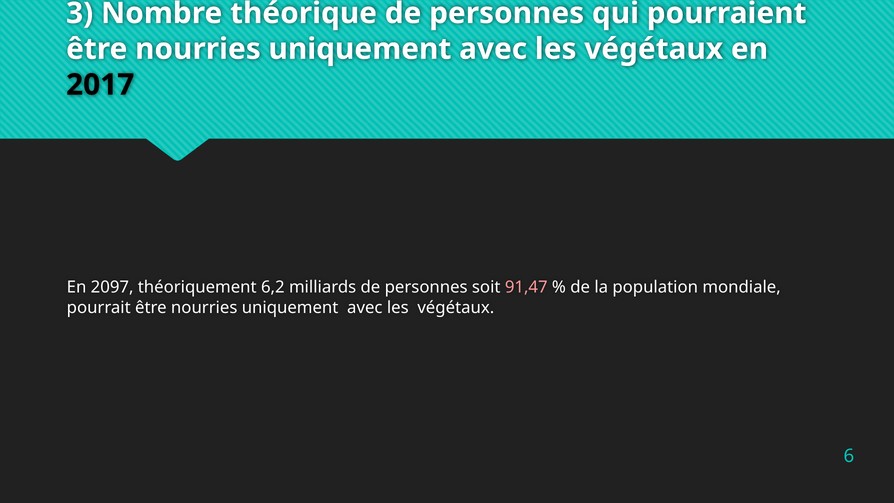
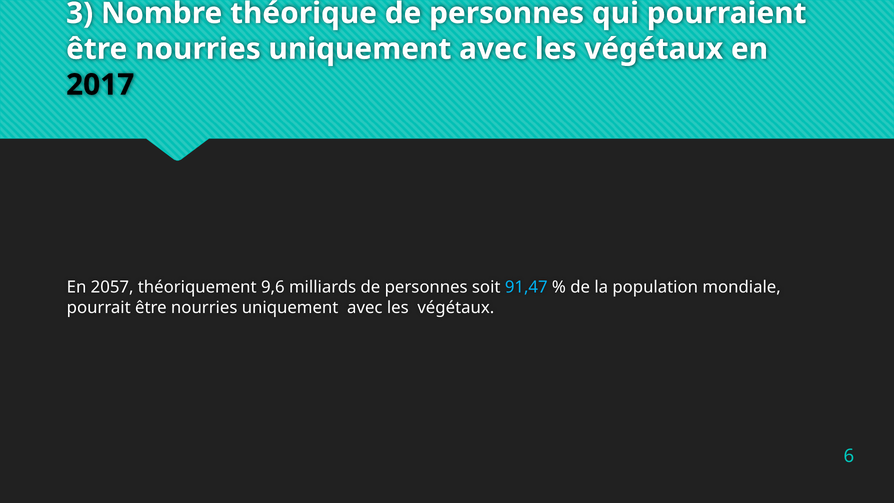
2097: 2097 -> 2057
6,2: 6,2 -> 9,6
91,47 colour: pink -> light blue
